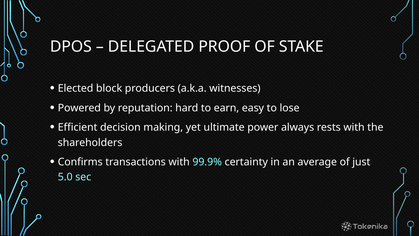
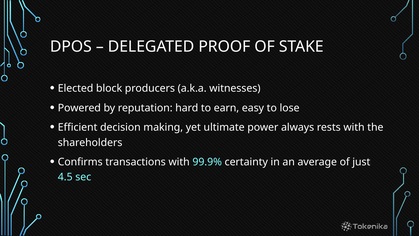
5.0: 5.0 -> 4.5
